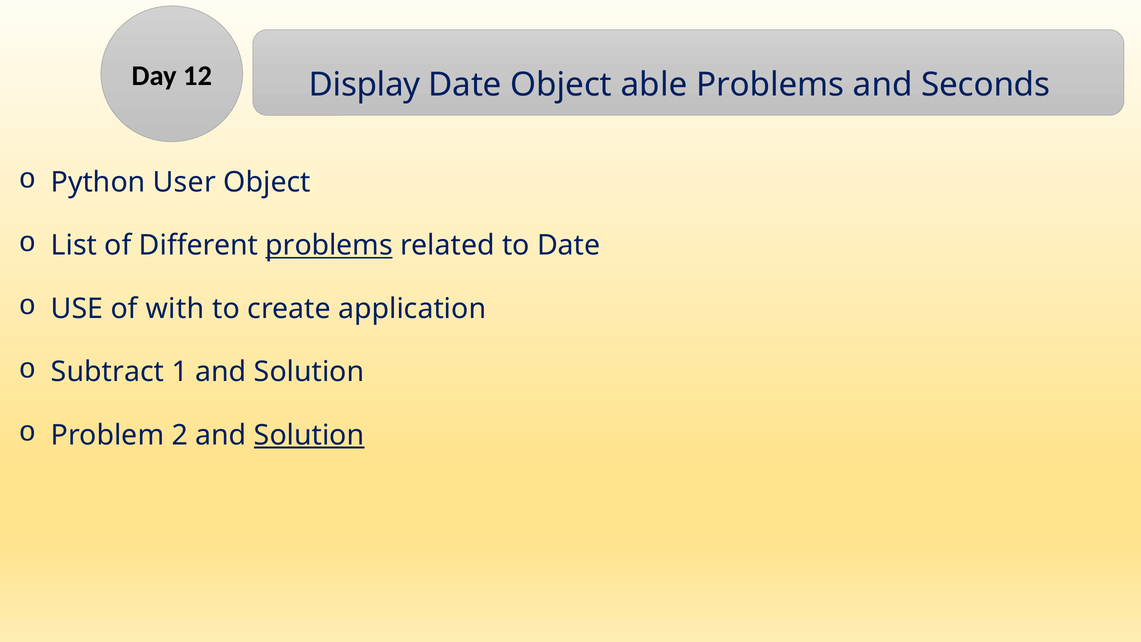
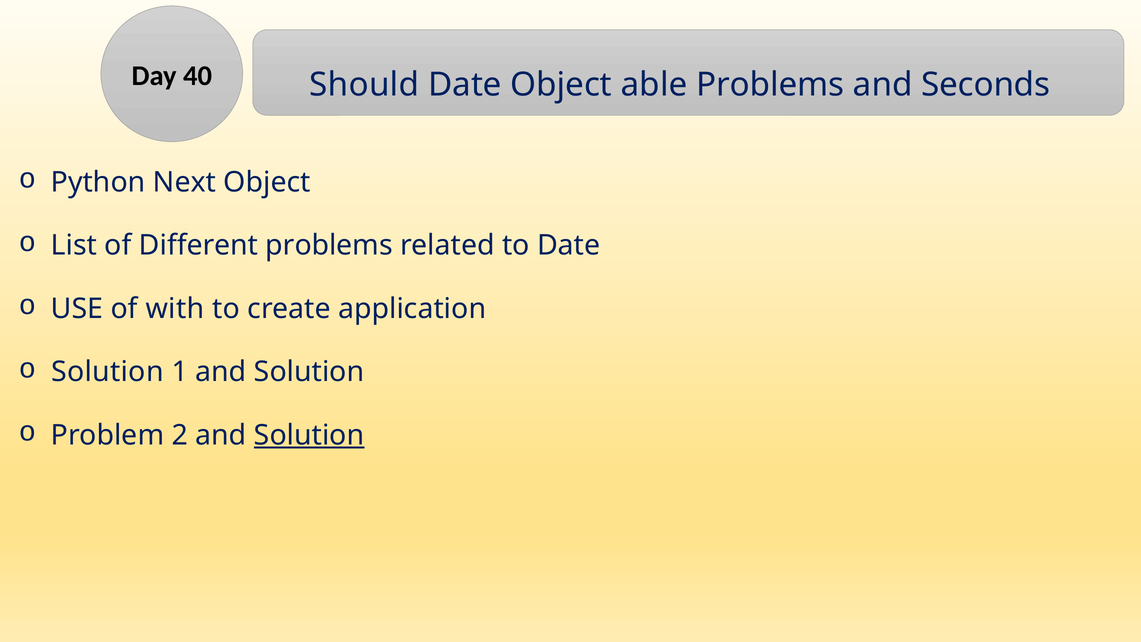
12: 12 -> 40
Display: Display -> Should
User: User -> Next
problems at (329, 245) underline: present -> none
Subtract at (108, 372): Subtract -> Solution
